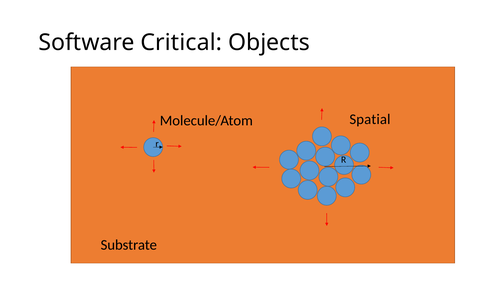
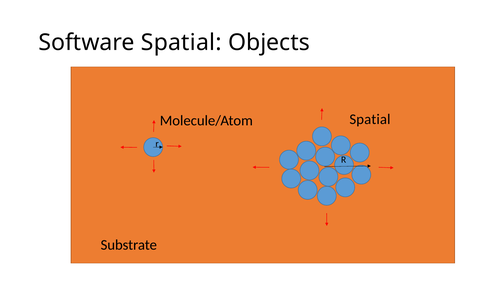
Software Critical: Critical -> Spatial
